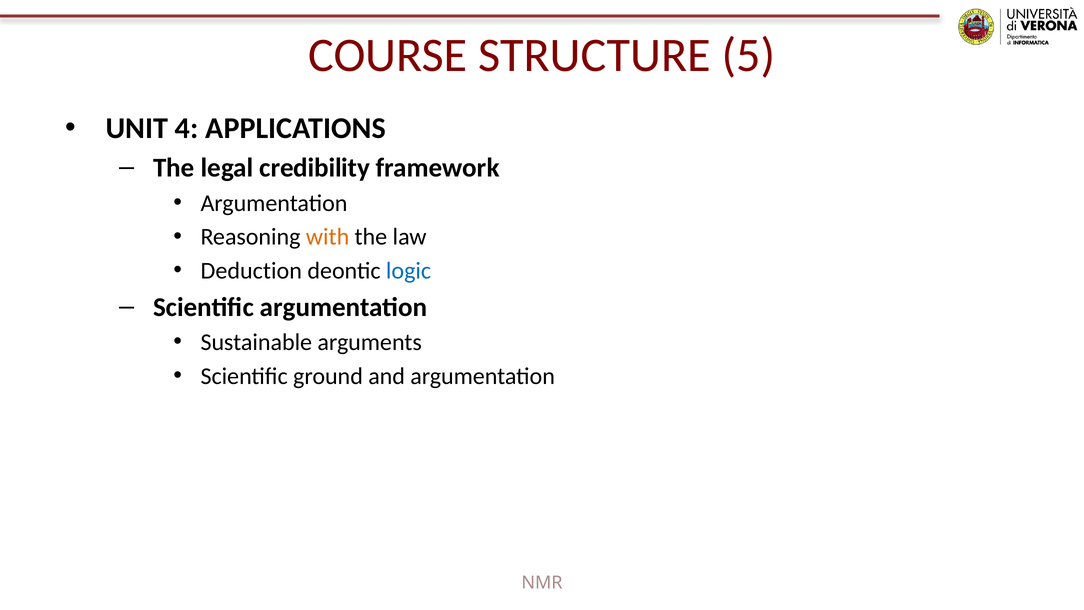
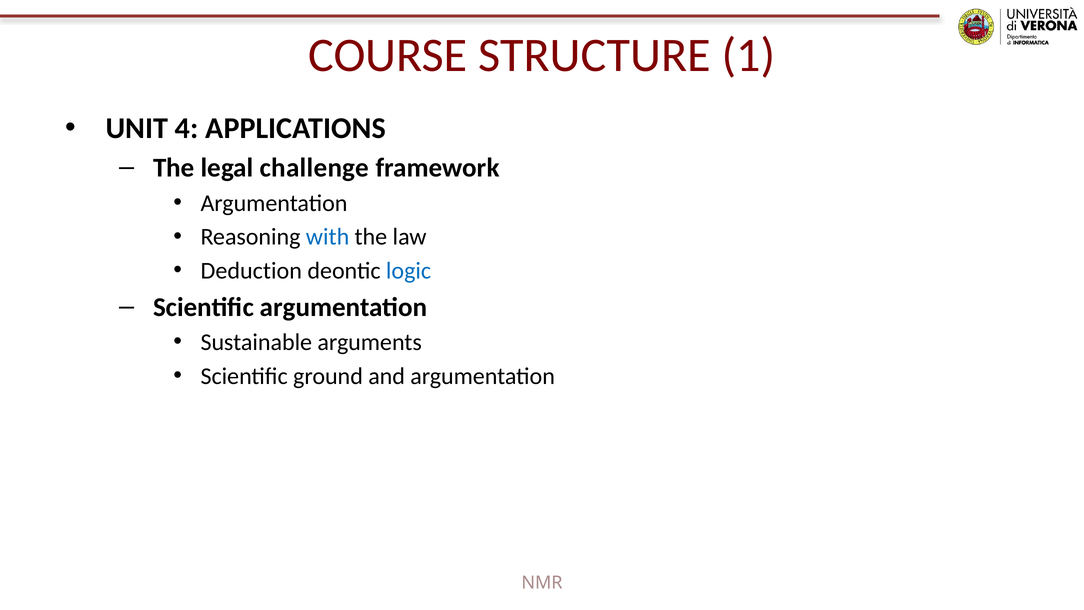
5: 5 -> 1
credibility: credibility -> challenge
with colour: orange -> blue
